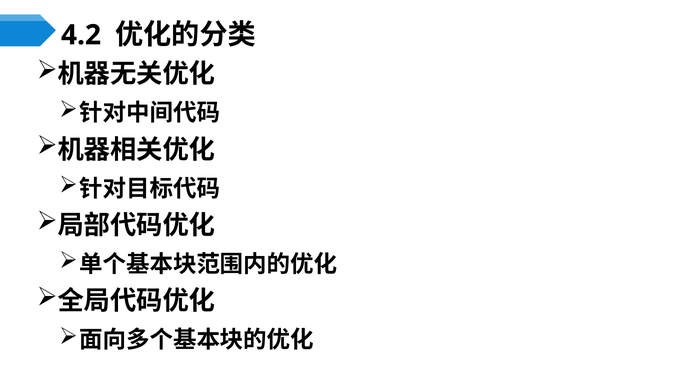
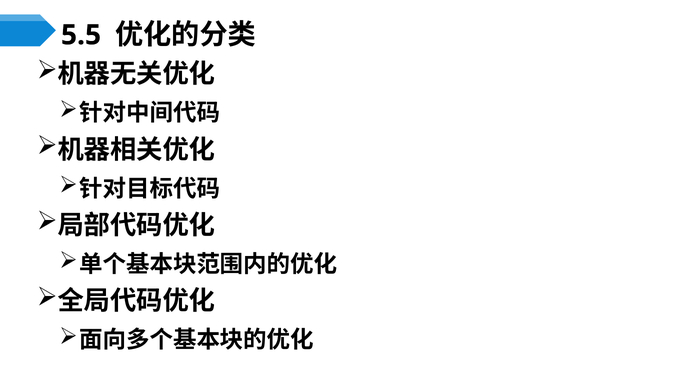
4.2: 4.2 -> 5.5
